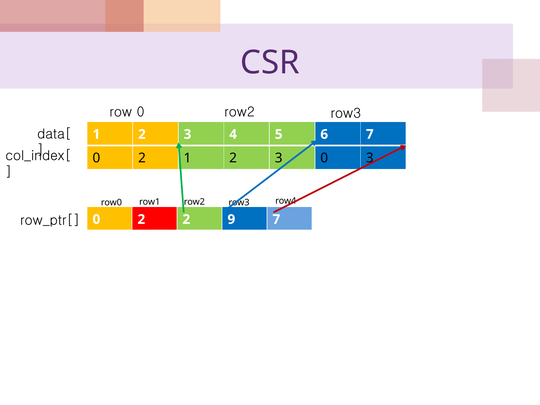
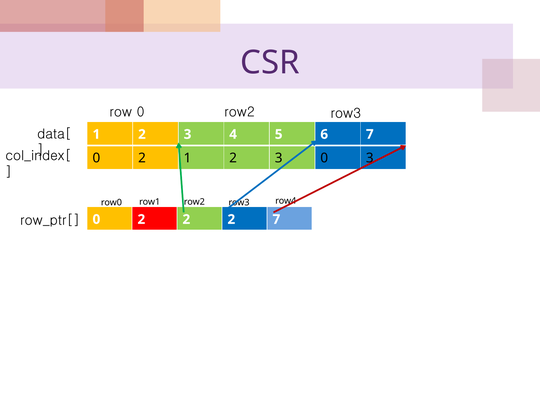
2 2 9: 9 -> 2
